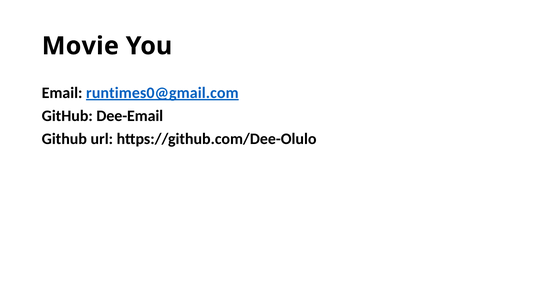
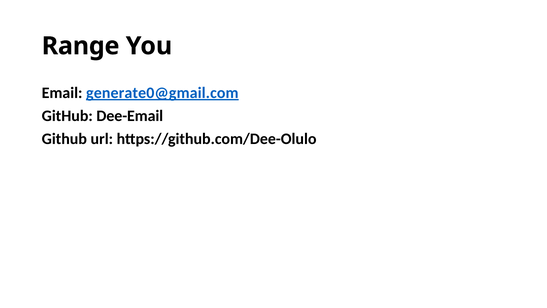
Movie: Movie -> Range
runtimes0@gmail.com: runtimes0@gmail.com -> generate0@gmail.com
